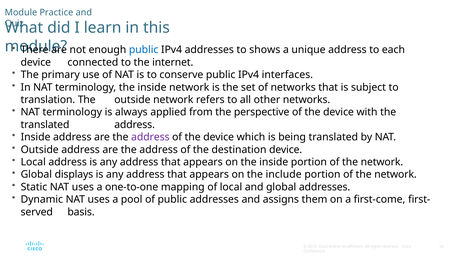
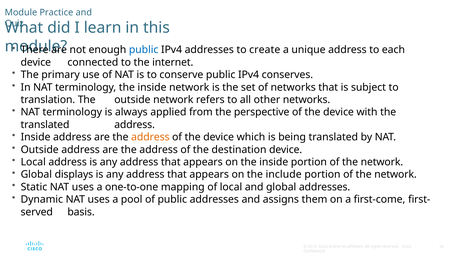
shows: shows -> create
interfaces: interfaces -> conserves
address at (150, 137) colour: purple -> orange
